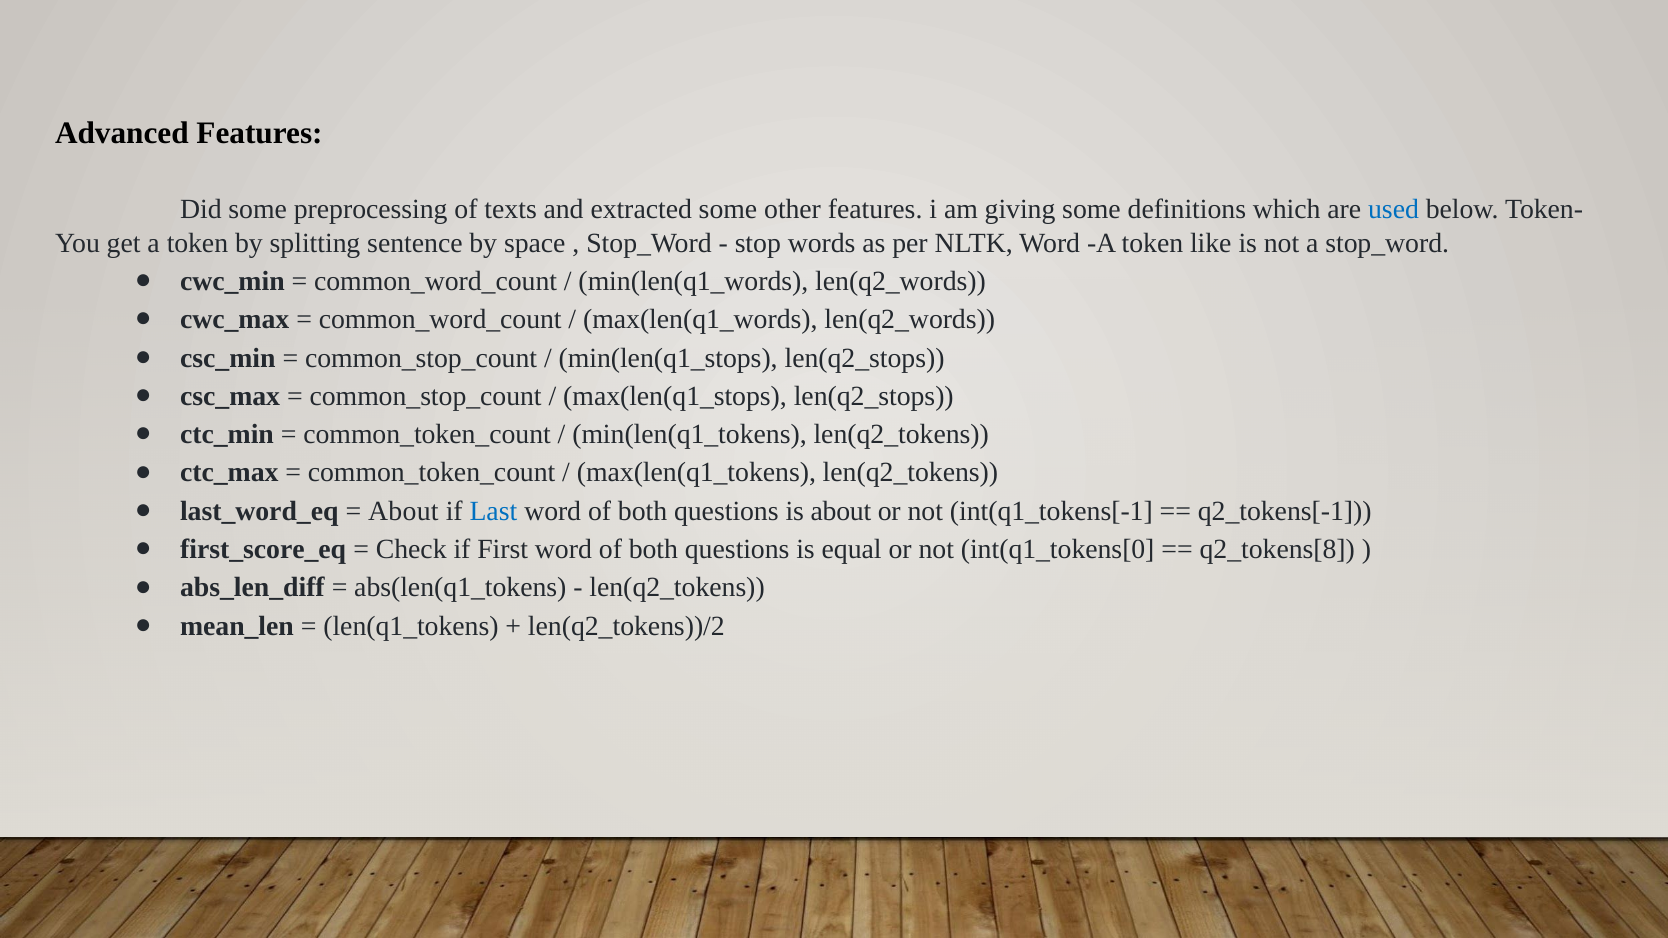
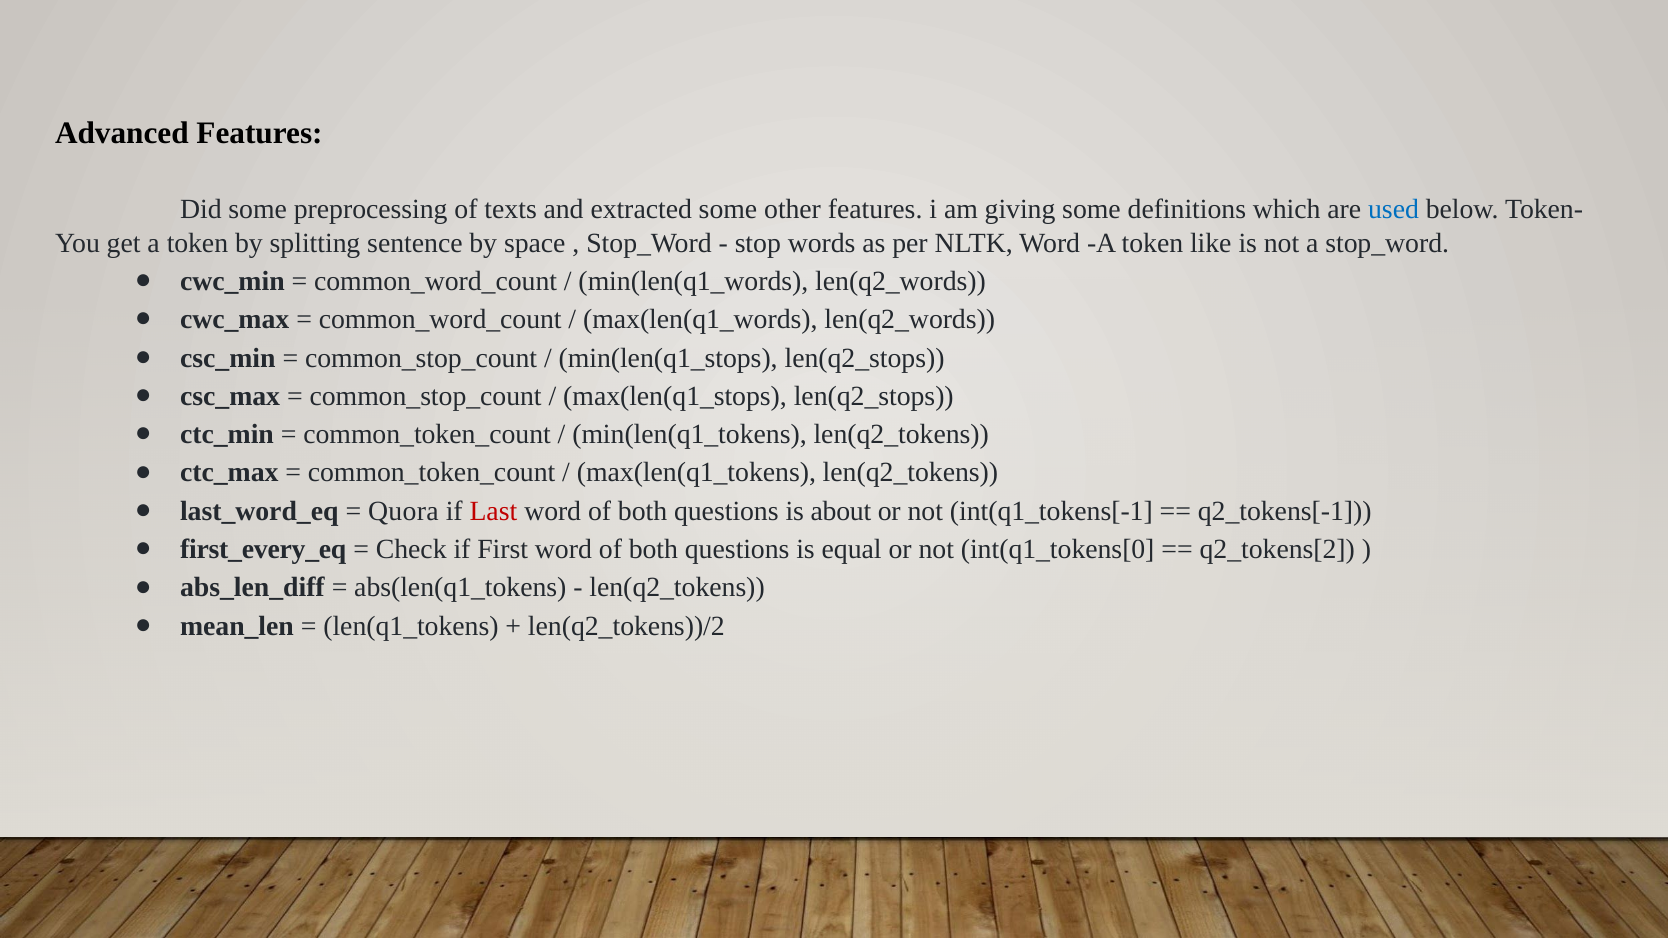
About at (403, 511): About -> Quora
Last colour: blue -> red
first_score_eq: first_score_eq -> first_every_eq
q2_tokens[8: q2_tokens[8 -> q2_tokens[2
